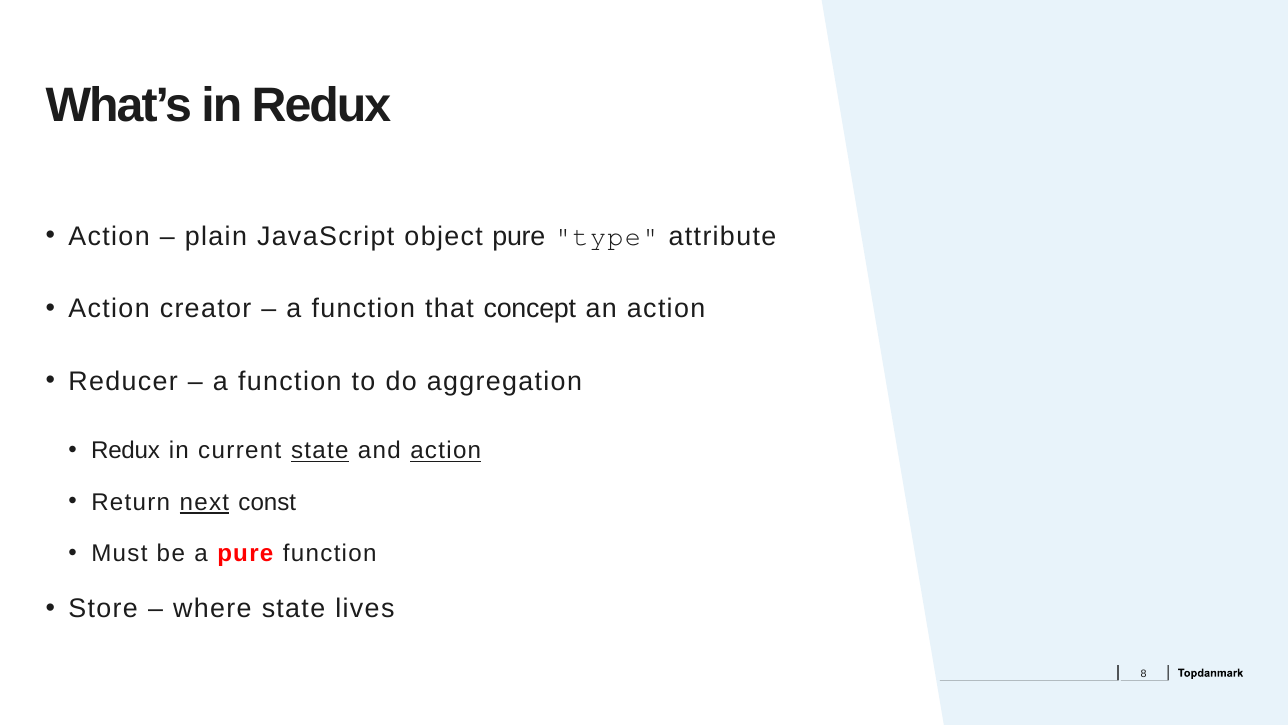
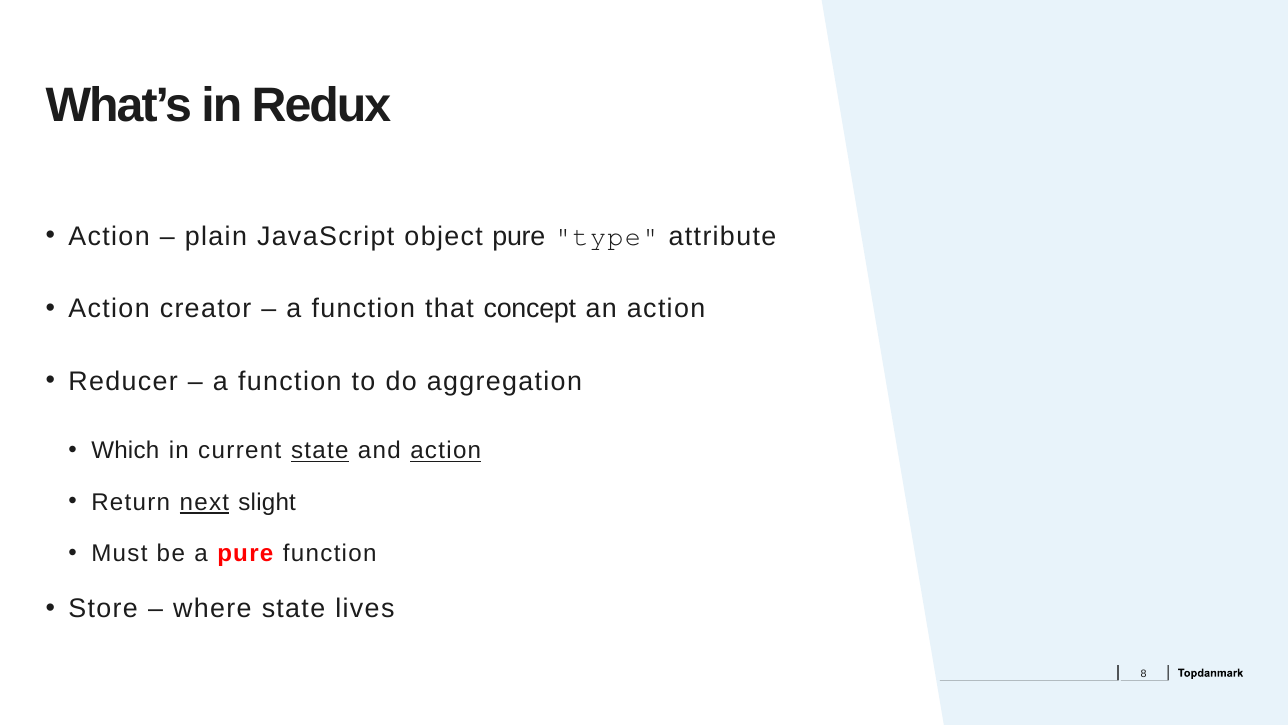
Redux at (125, 450): Redux -> Which
const: const -> slight
